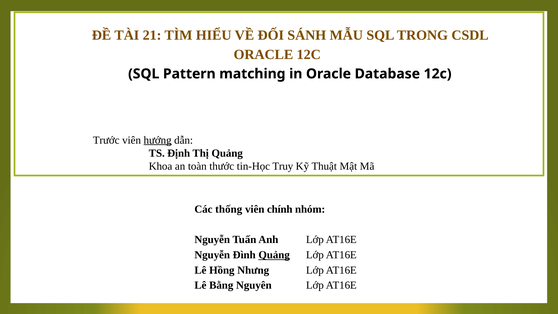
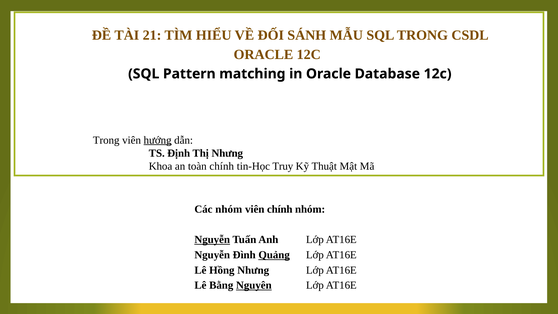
Trước at (106, 140): Trước -> Trong
Thị Quảng: Quảng -> Nhưng
toàn thước: thước -> chính
Các thống: thống -> nhóm
Nguyễn at (212, 240) underline: none -> present
Nguyên underline: none -> present
